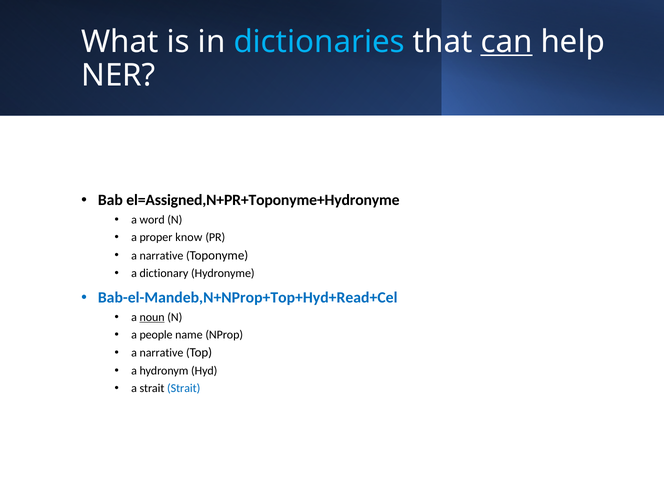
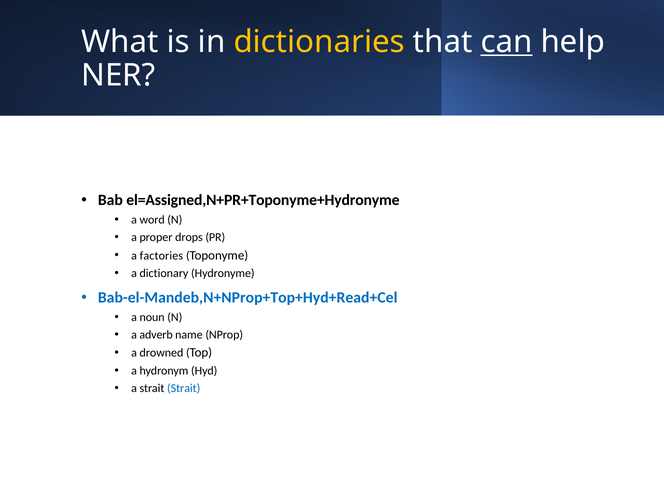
dictionaries colour: light blue -> yellow
know: know -> drops
narrative at (161, 256): narrative -> factories
noun underline: present -> none
people: people -> adverb
narrative at (161, 353): narrative -> drowned
